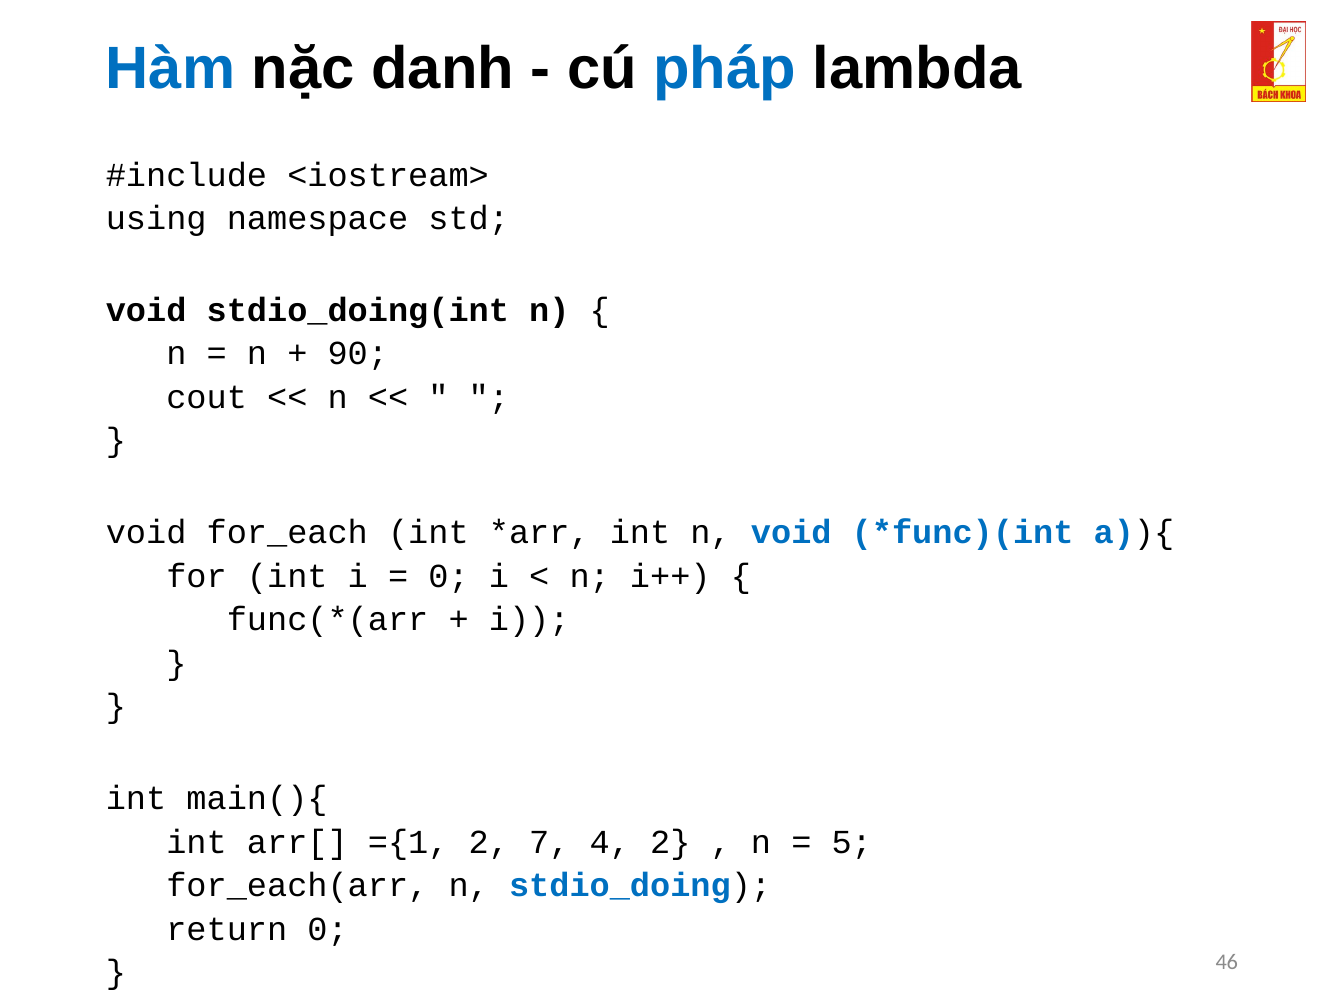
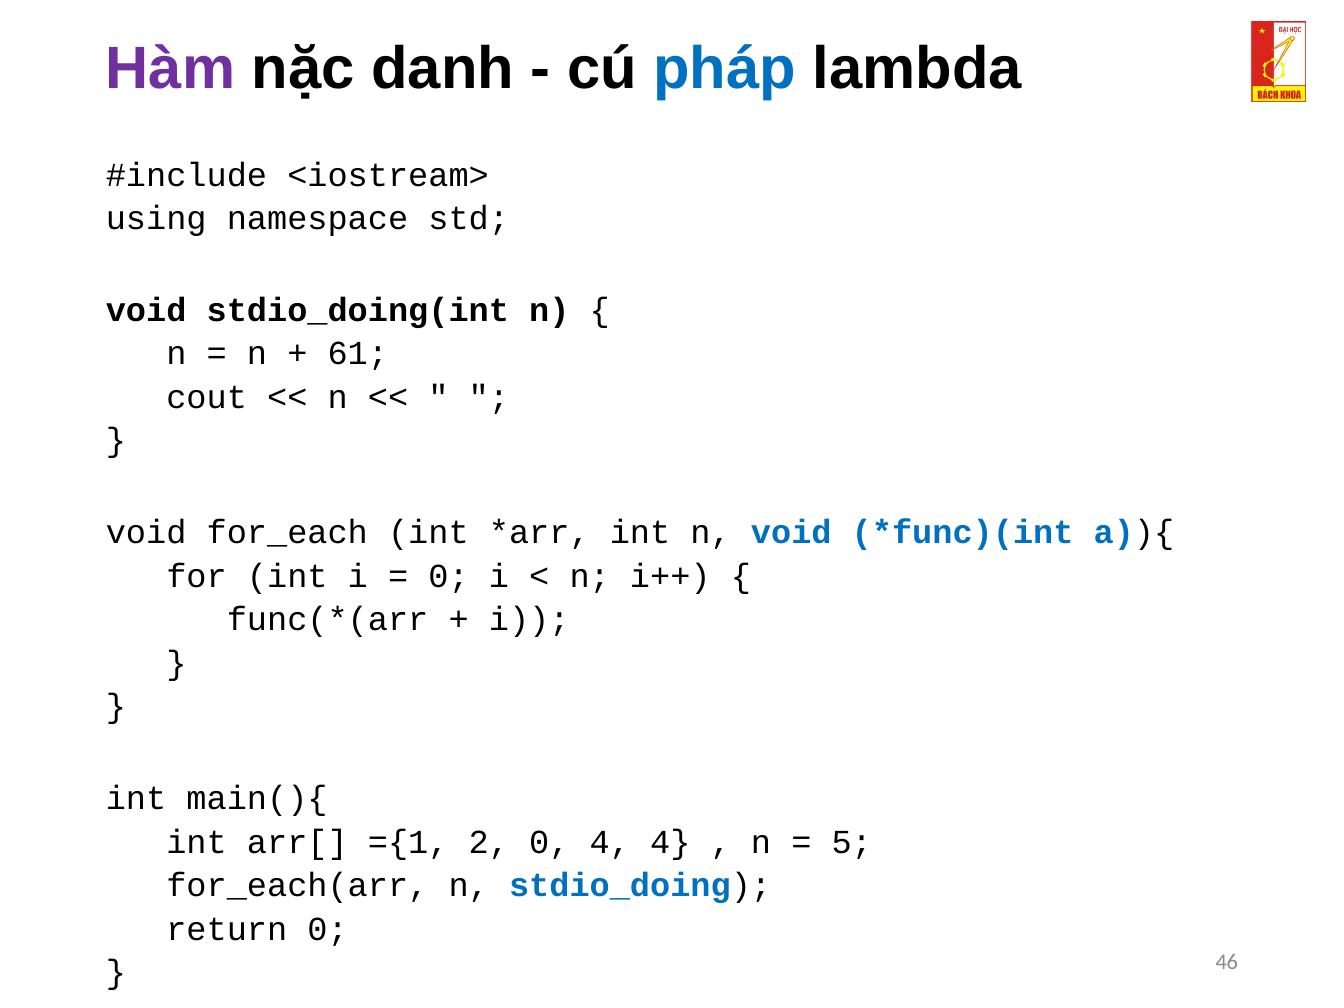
Hàm colour: blue -> purple
90: 90 -> 61
2 7: 7 -> 0
4 2: 2 -> 4
